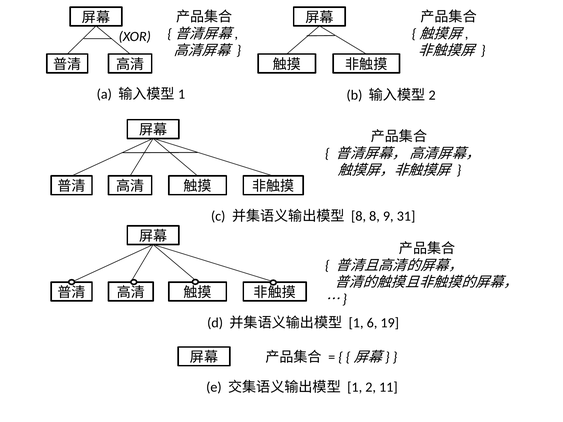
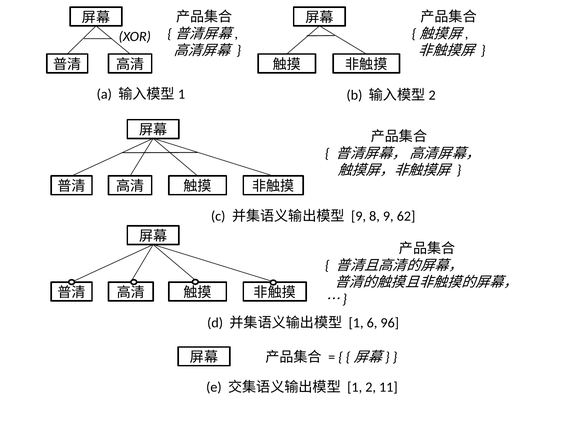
8 at (359, 216): 8 -> 9
31: 31 -> 62
19: 19 -> 96
